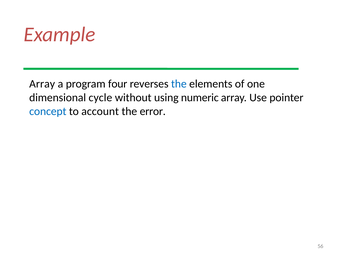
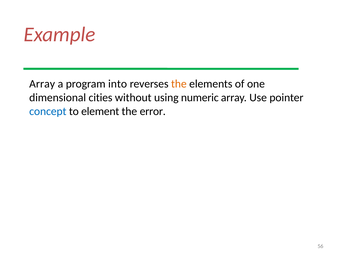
four: four -> into
the at (179, 84) colour: blue -> orange
cycle: cycle -> cities
account: account -> element
